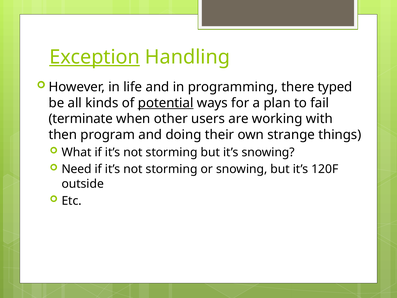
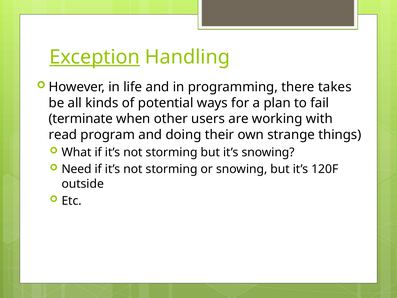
typed: typed -> takes
potential underline: present -> none
then: then -> read
